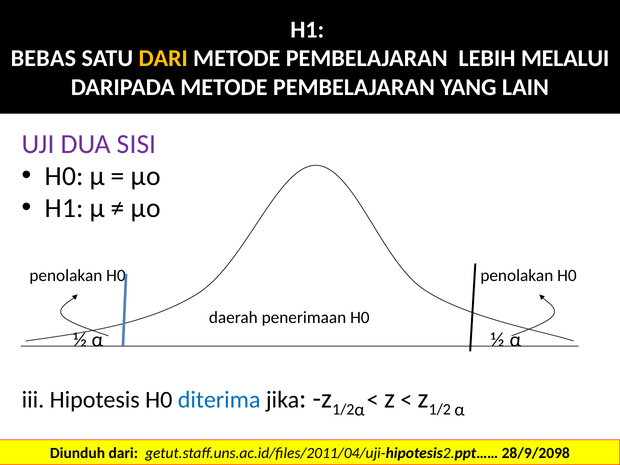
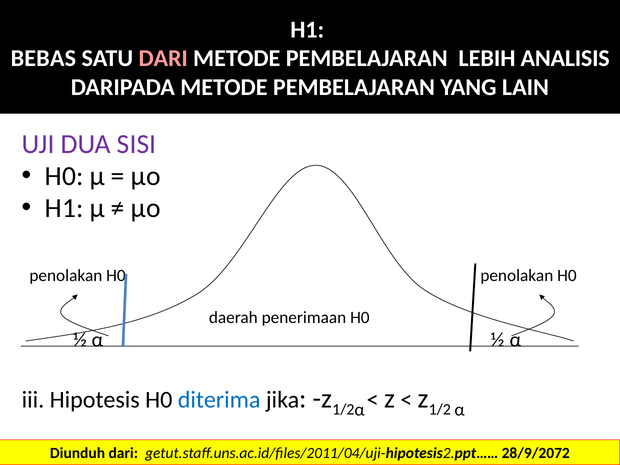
DARI at (163, 58) colour: yellow -> pink
MELALUI: MELALUI -> ANALISIS
28/9/2098: 28/9/2098 -> 28/9/2072
